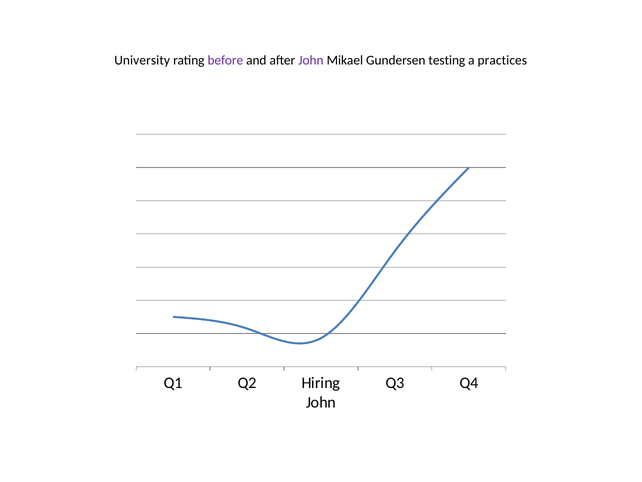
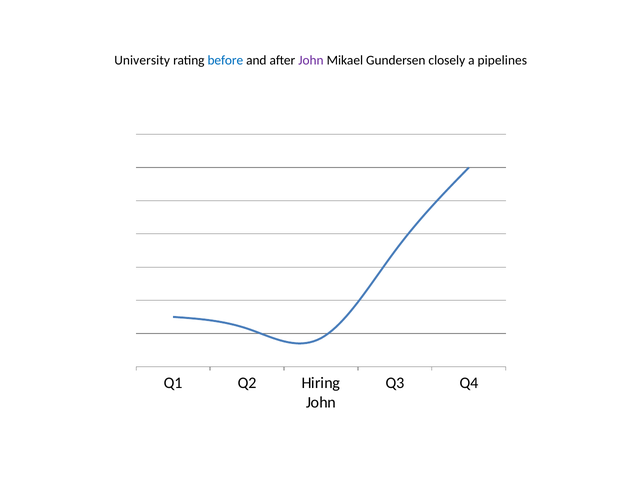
before colour: purple -> blue
testing: testing -> closely
practices: practices -> pipelines
